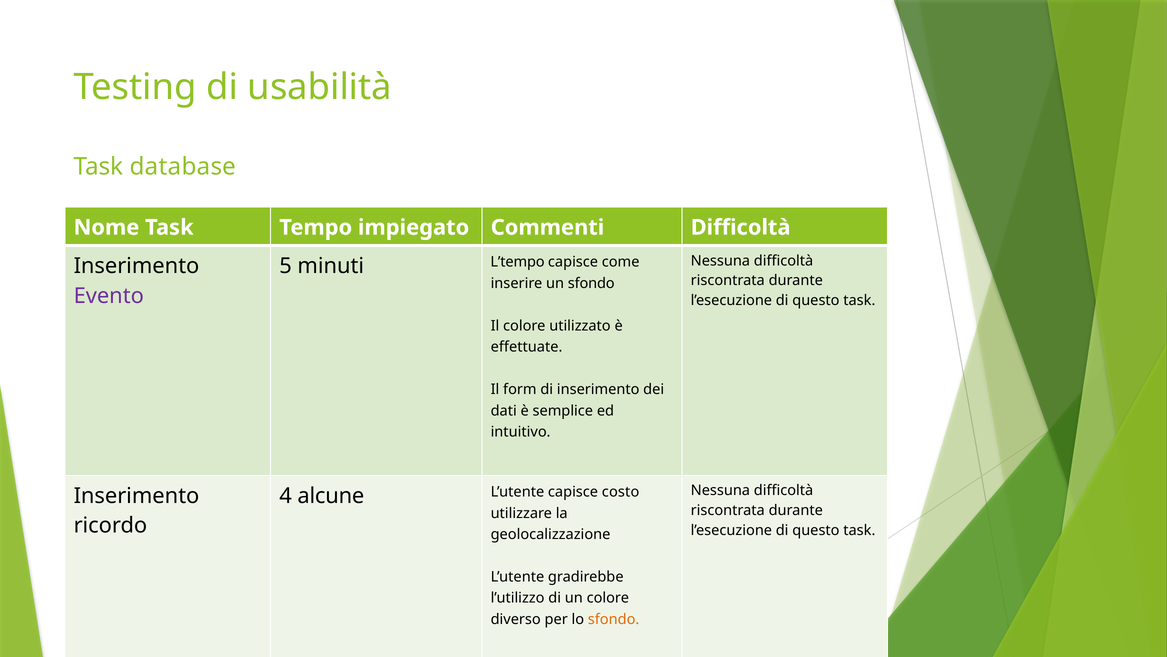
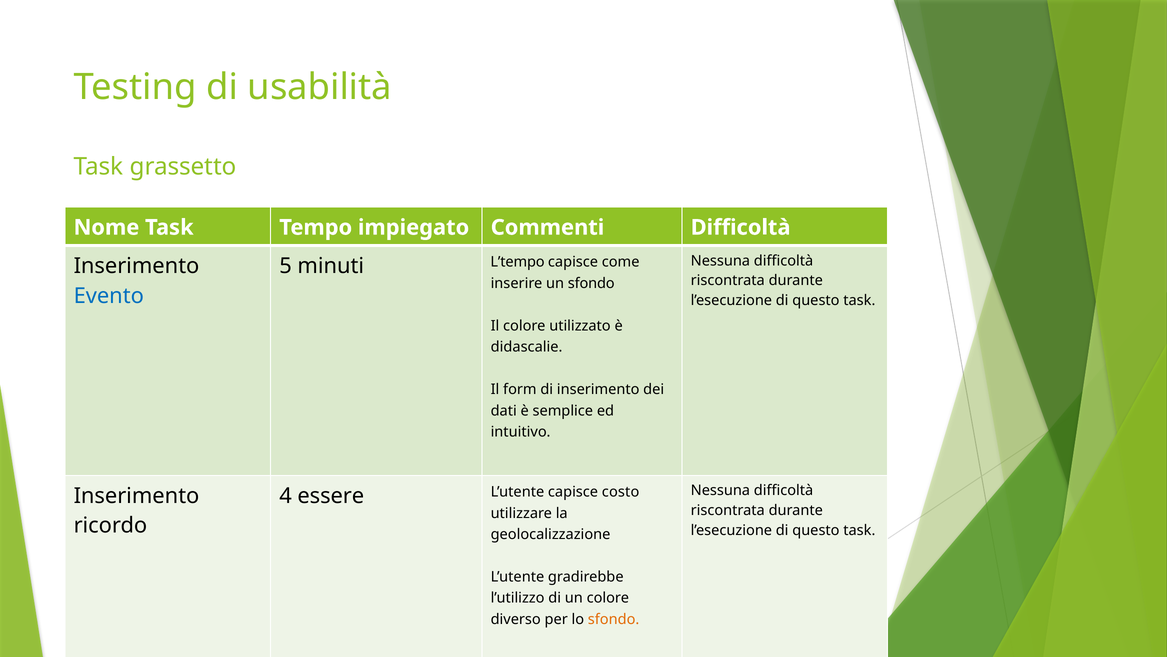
database: database -> grassetto
Evento colour: purple -> blue
effettuate: effettuate -> didascalie
alcune: alcune -> essere
